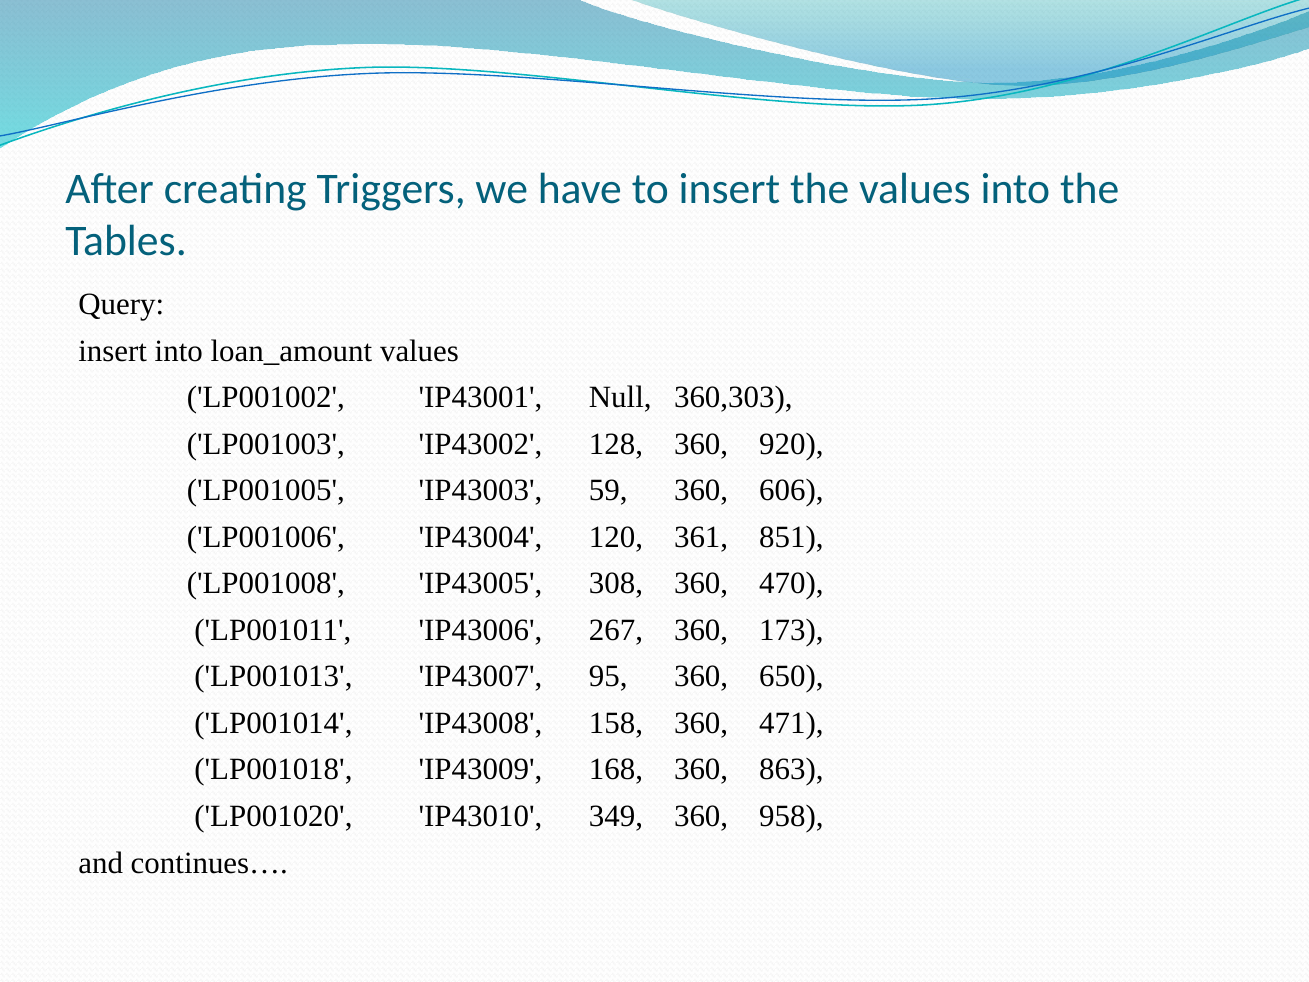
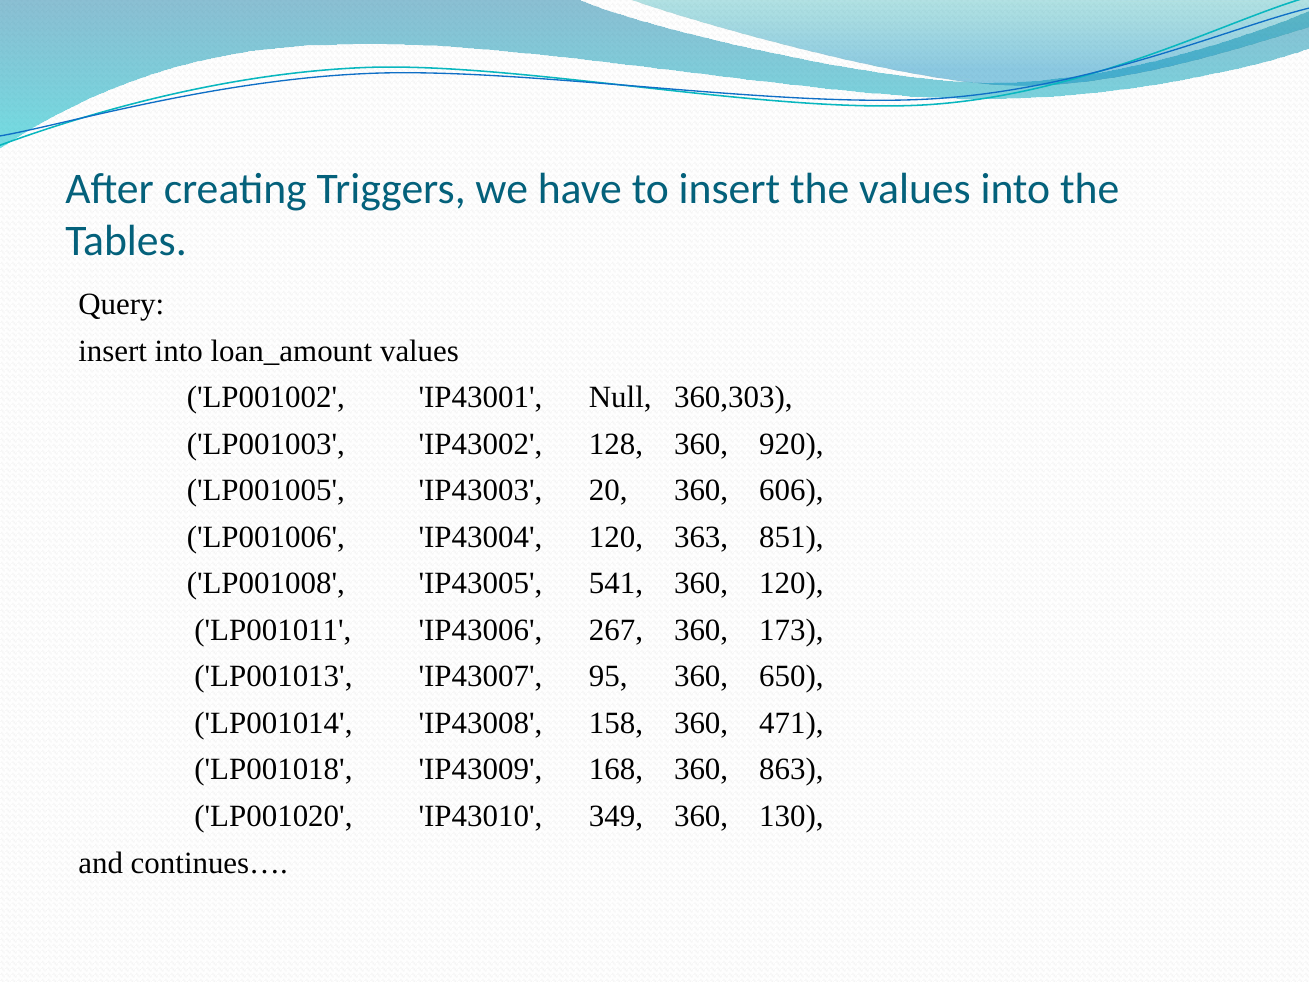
59: 59 -> 20
361: 361 -> 363
308: 308 -> 541
360 470: 470 -> 120
958: 958 -> 130
